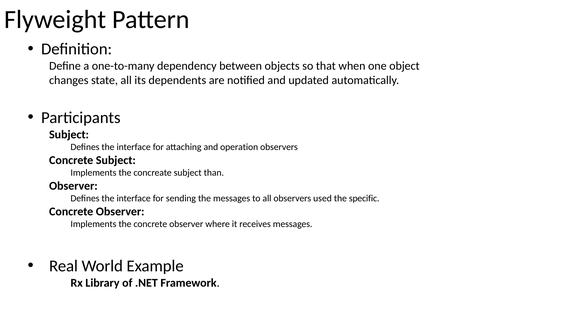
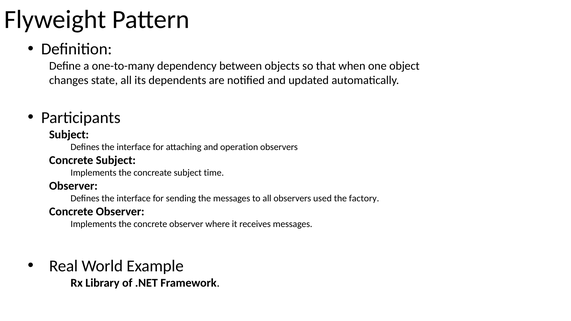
than: than -> time
specific: specific -> factory
